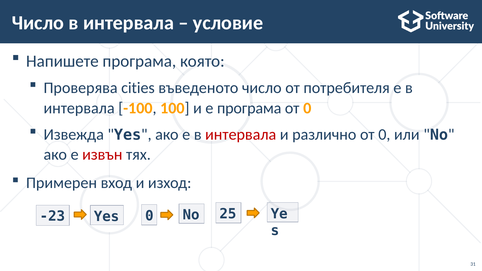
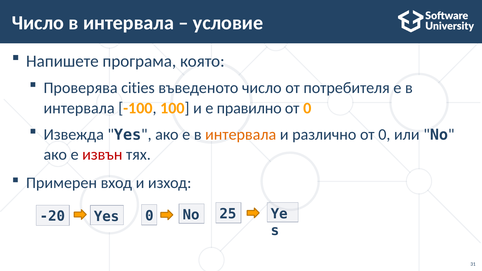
е програма: програма -> правилно
интервала at (241, 134) colour: red -> orange
-23: -23 -> -20
